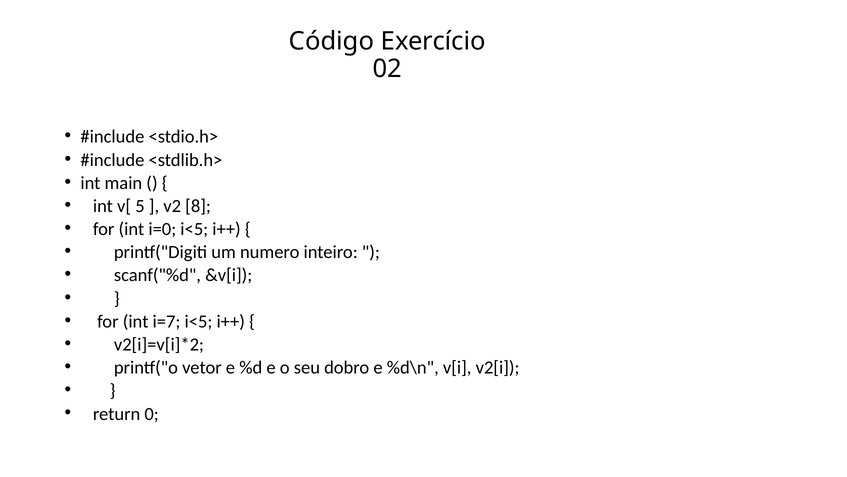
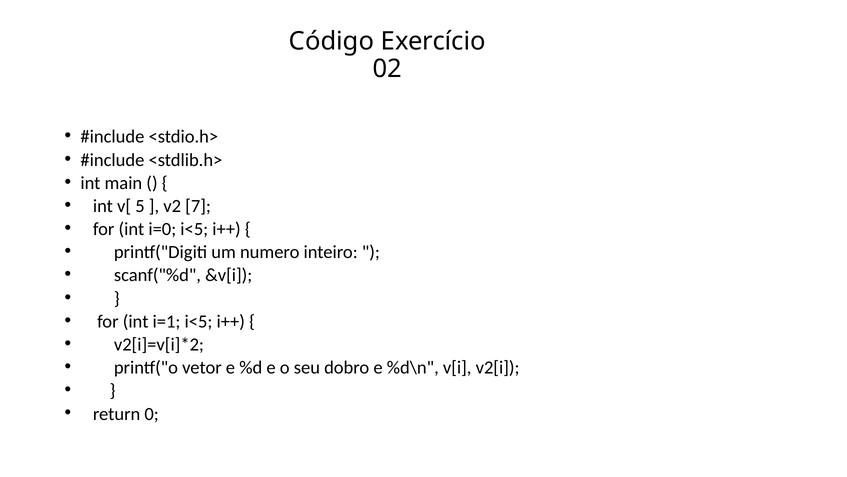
8: 8 -> 7
i=7: i=7 -> i=1
